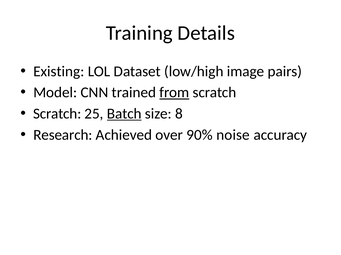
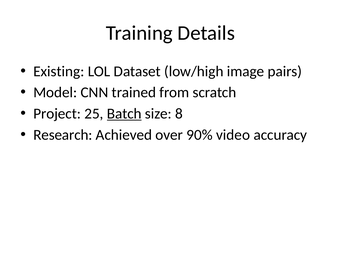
from underline: present -> none
Scratch at (57, 114): Scratch -> Project
noise: noise -> video
